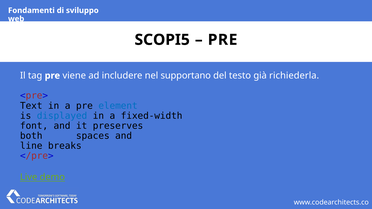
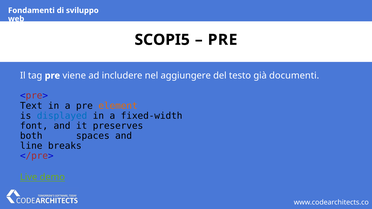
supportano: supportano -> aggiungere
richiederla: richiederla -> documenti
element colour: blue -> orange
